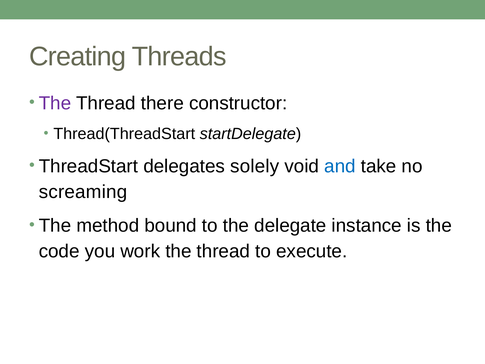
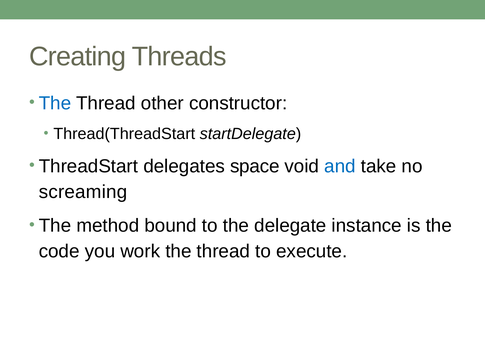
The at (55, 103) colour: purple -> blue
there: there -> other
solely: solely -> space
